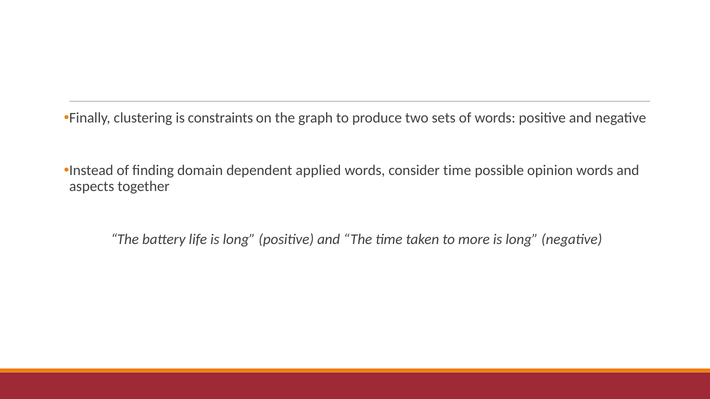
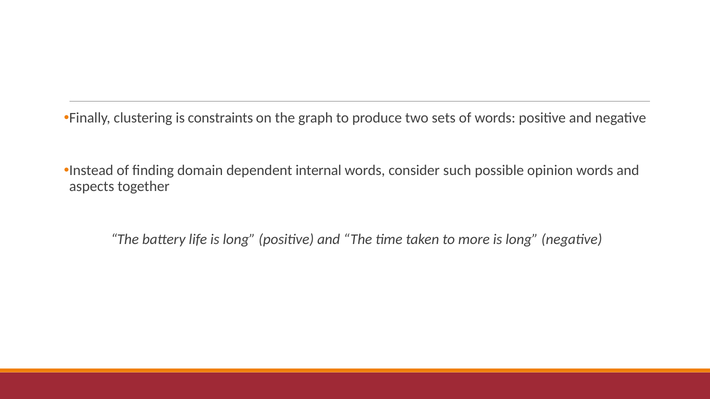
applied: applied -> internal
consider time: time -> such
